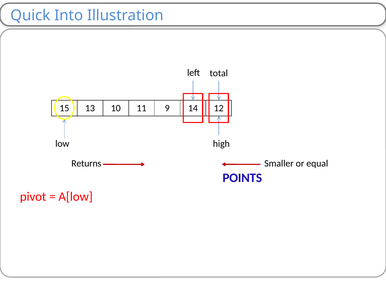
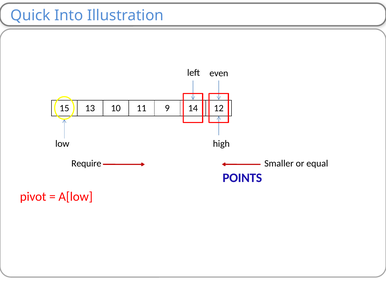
total: total -> even
Returns: Returns -> Require
